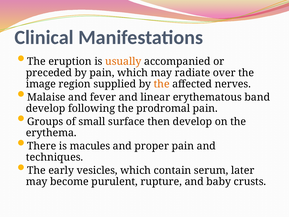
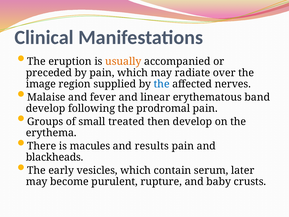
the at (162, 84) colour: orange -> blue
surface: surface -> treated
proper: proper -> results
techniques: techniques -> blackheads
